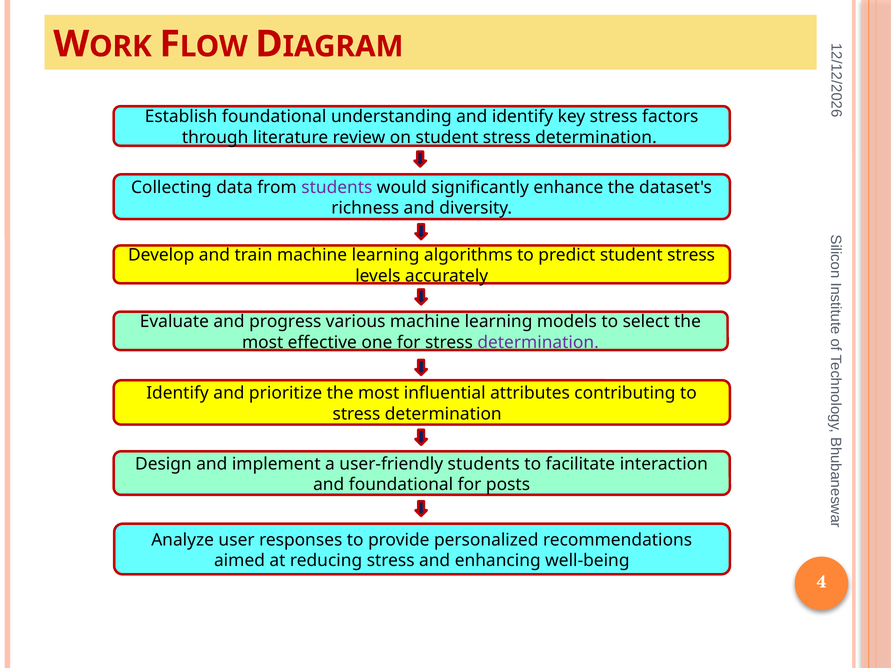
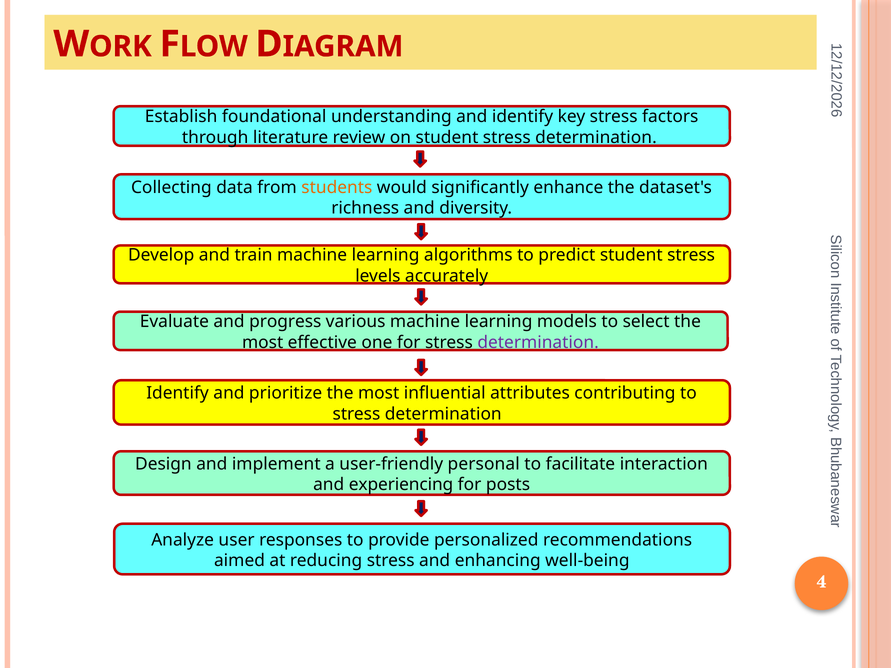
students at (337, 188) colour: purple -> orange
user-friendly students: students -> personal
and foundational: foundational -> experiencing
